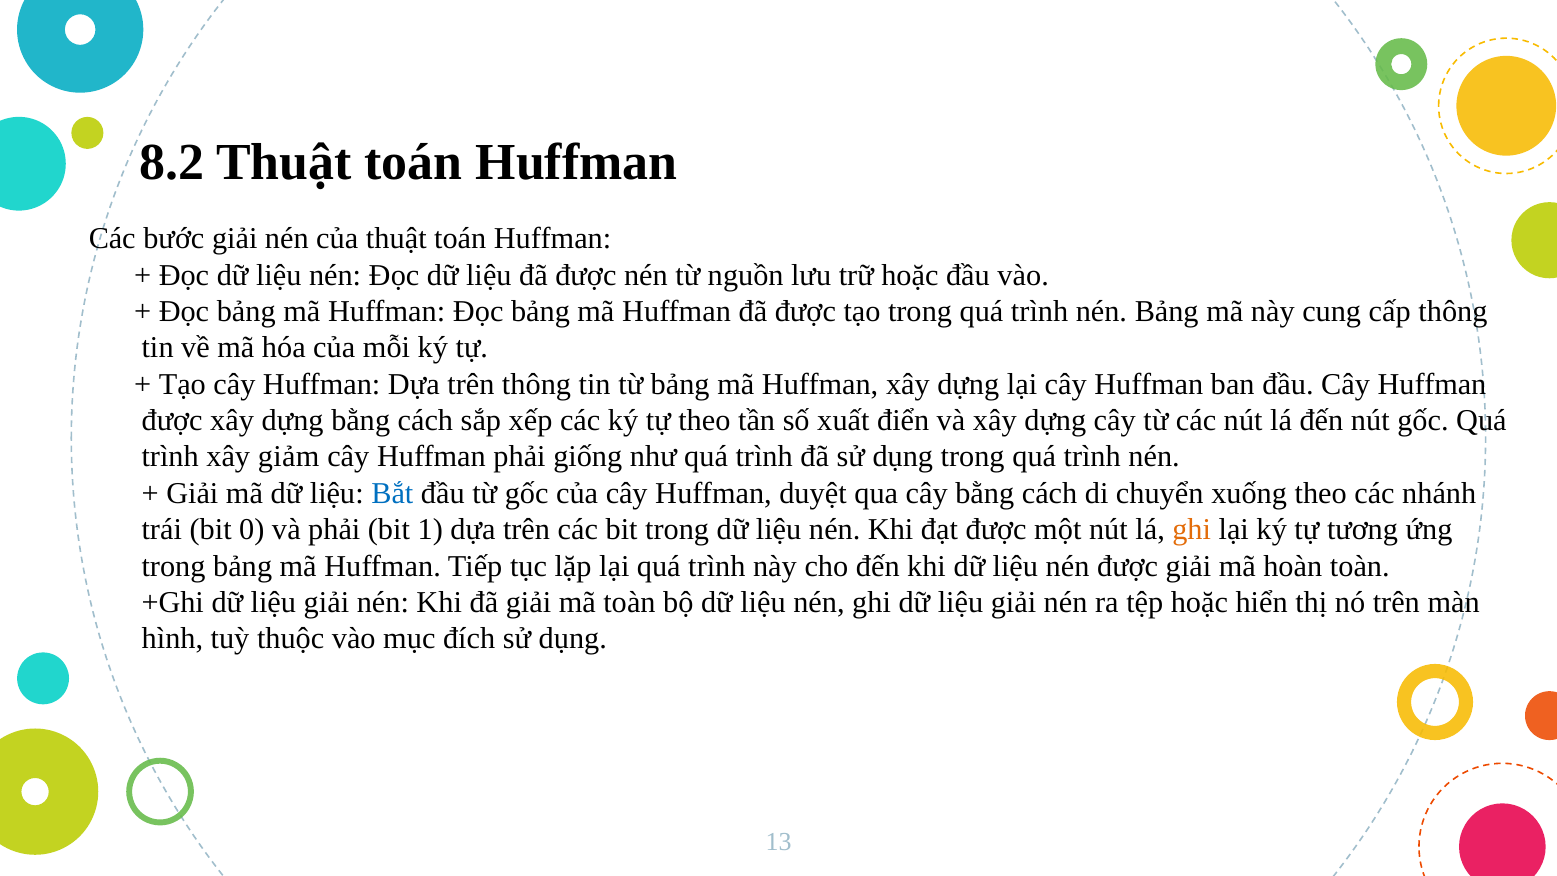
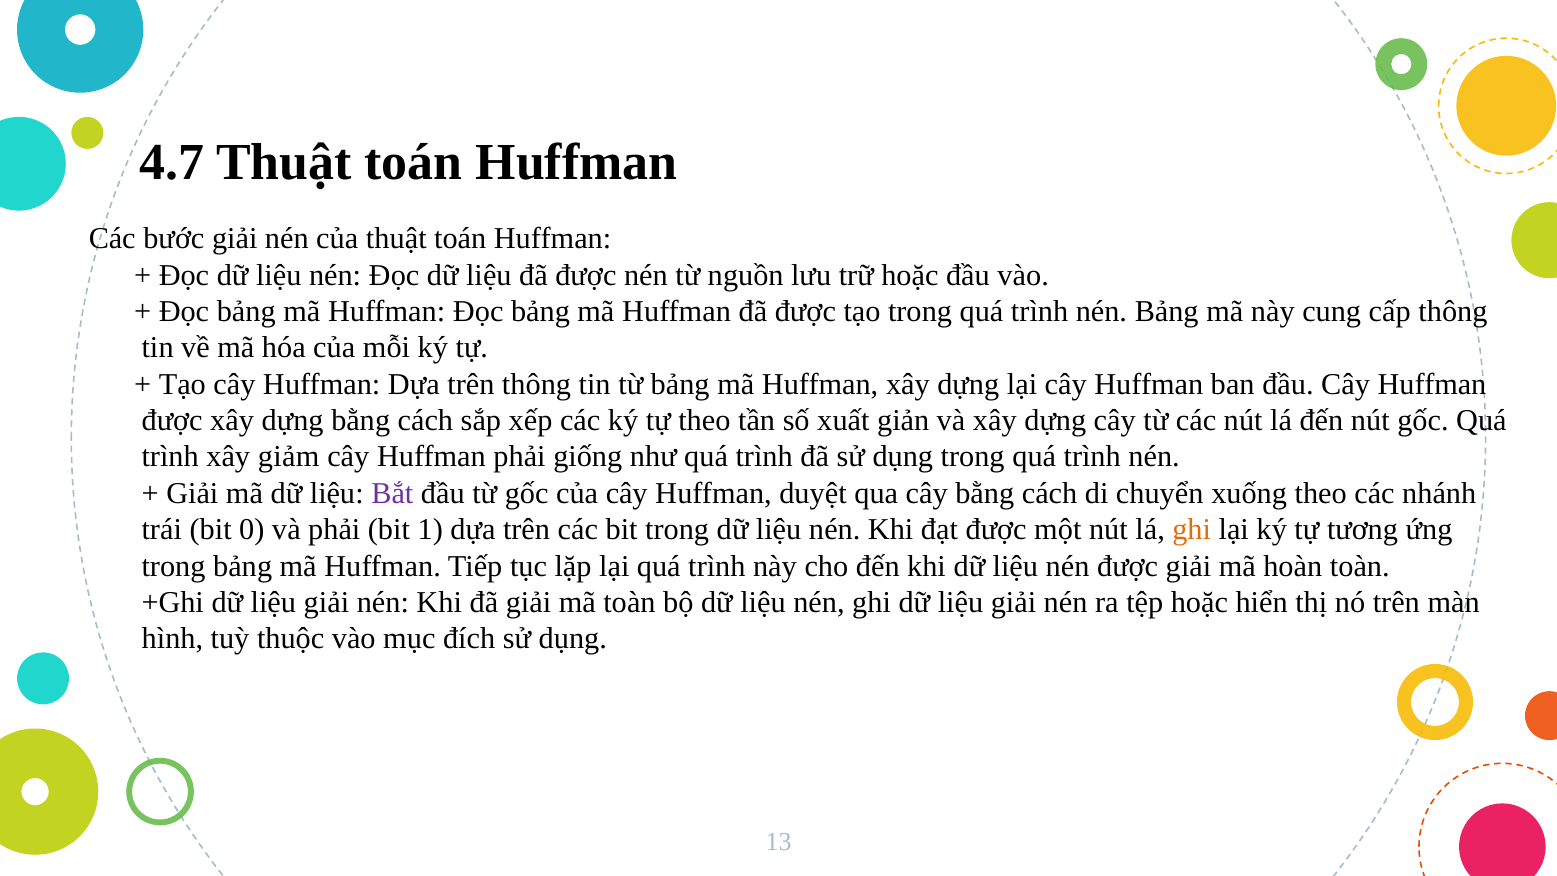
8.2: 8.2 -> 4.7
điển: điển -> giản
Bắt colour: blue -> purple
